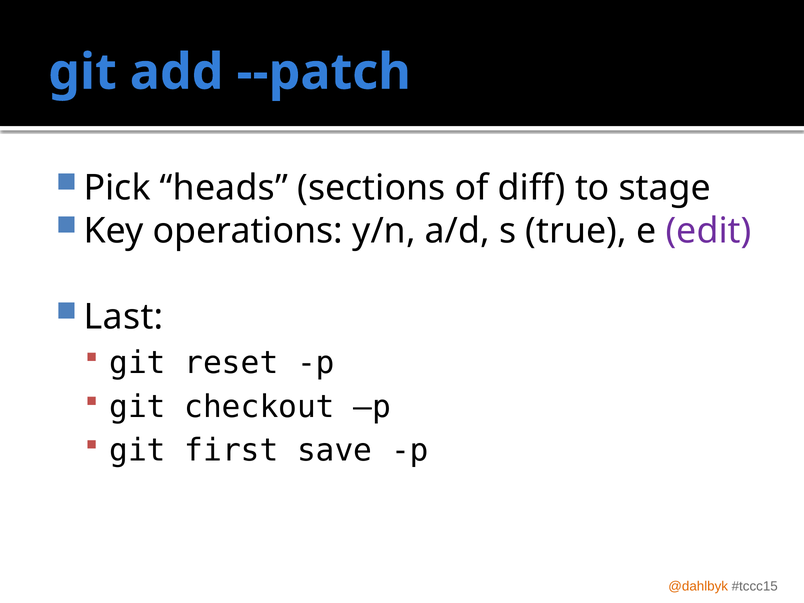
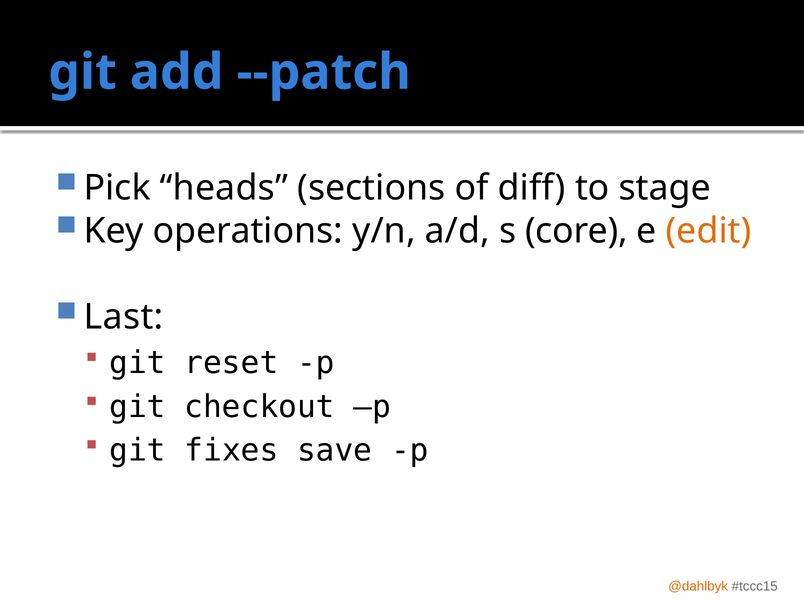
true: true -> core
edit colour: purple -> orange
first: first -> fixes
